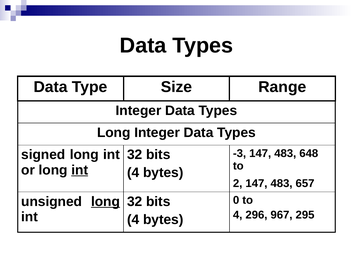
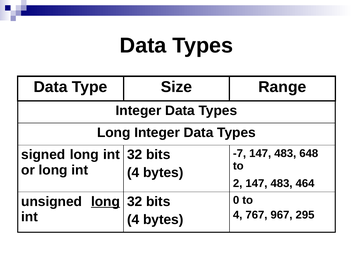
-3: -3 -> -7
int at (80, 170) underline: present -> none
657: 657 -> 464
296: 296 -> 767
